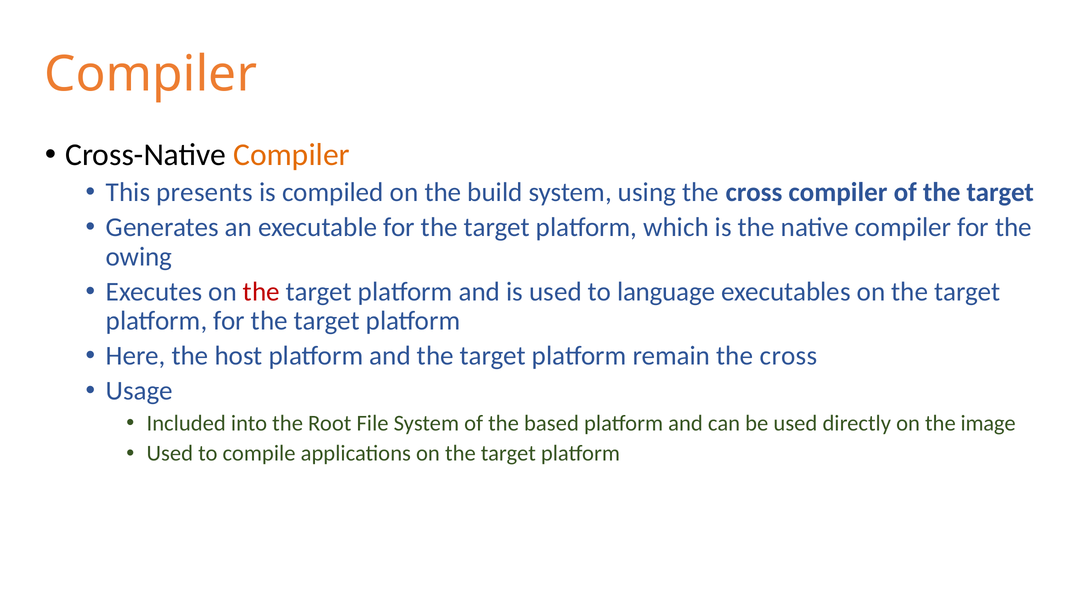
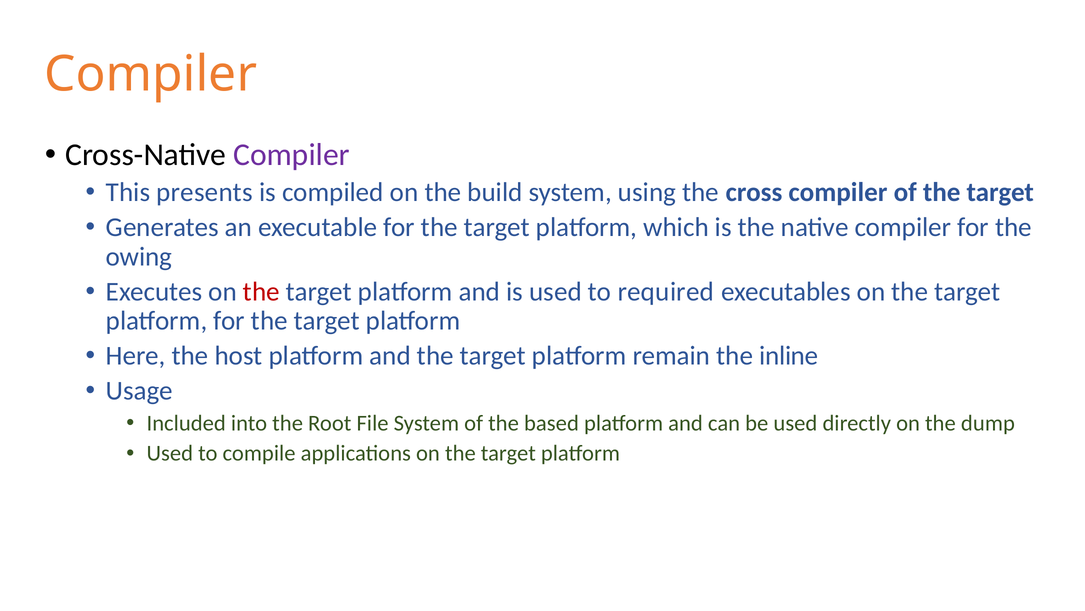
Compiler at (292, 155) colour: orange -> purple
language: language -> required
remain the cross: cross -> inline
image: image -> dump
